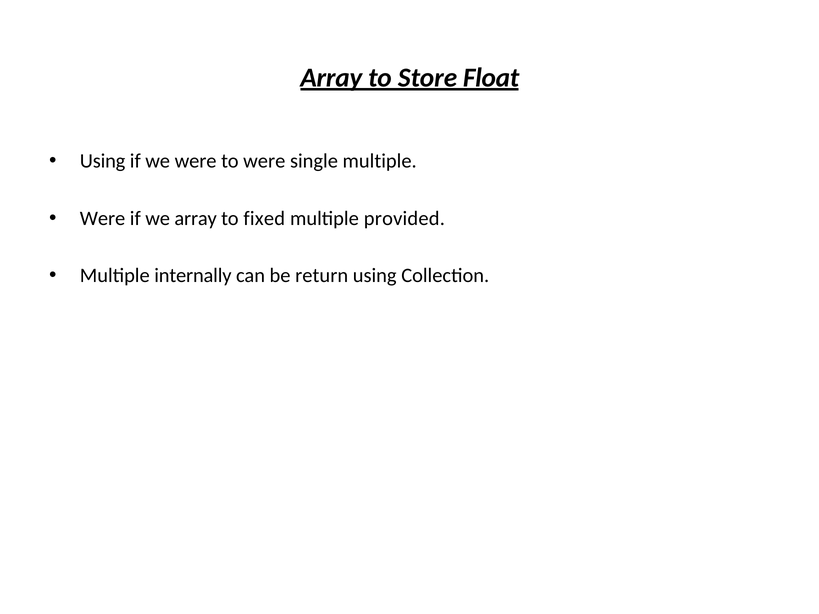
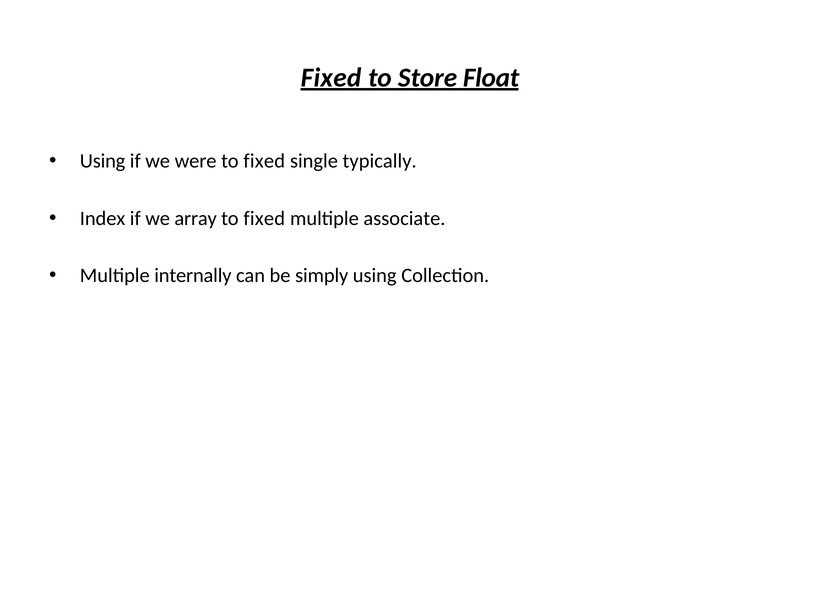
Array at (331, 78): Array -> Fixed
were at (264, 161): were -> fixed
single multiple: multiple -> typically
Were at (103, 218): Were -> Index
provided: provided -> associate
return: return -> simply
